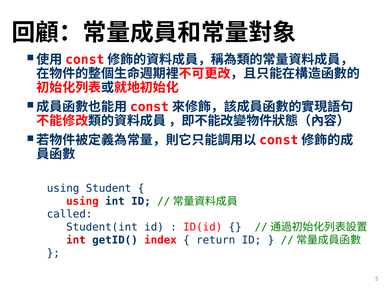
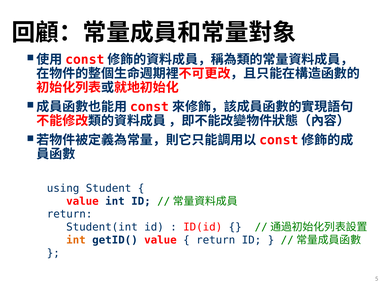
using at (82, 201): using -> value
called at (70, 214): called -> return
int at (76, 240) colour: red -> orange
getID( index: index -> value
